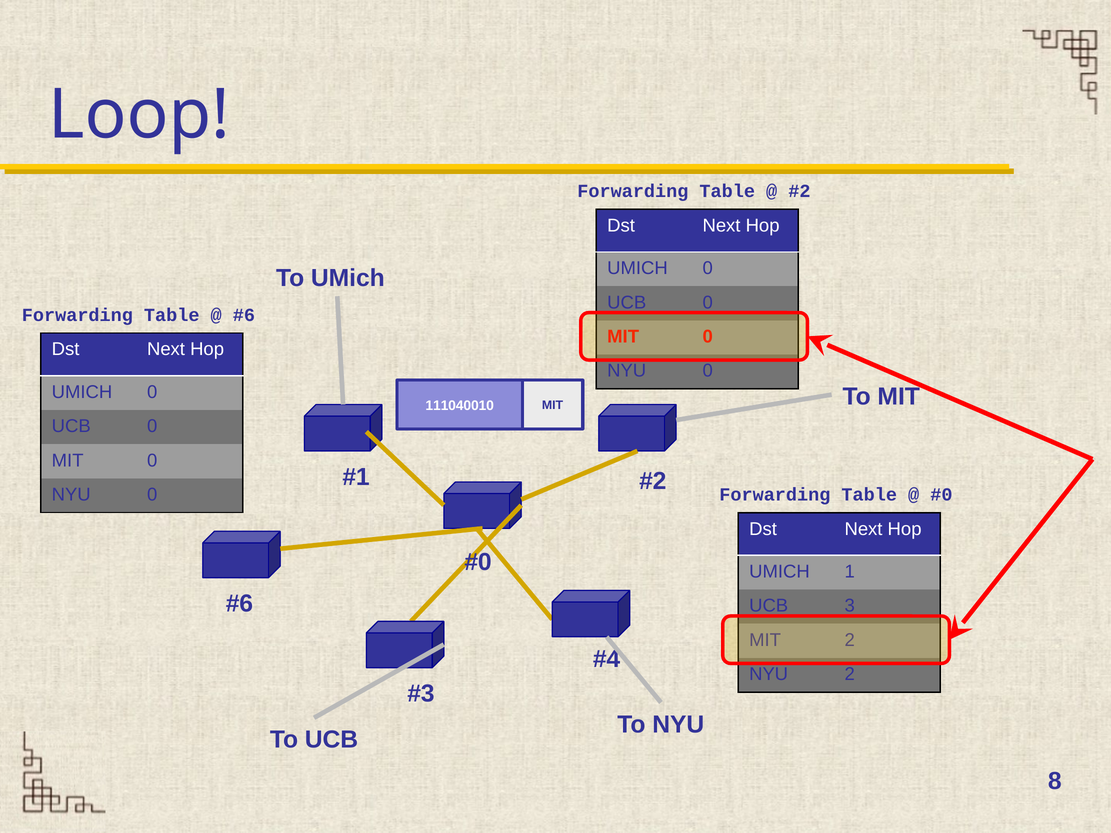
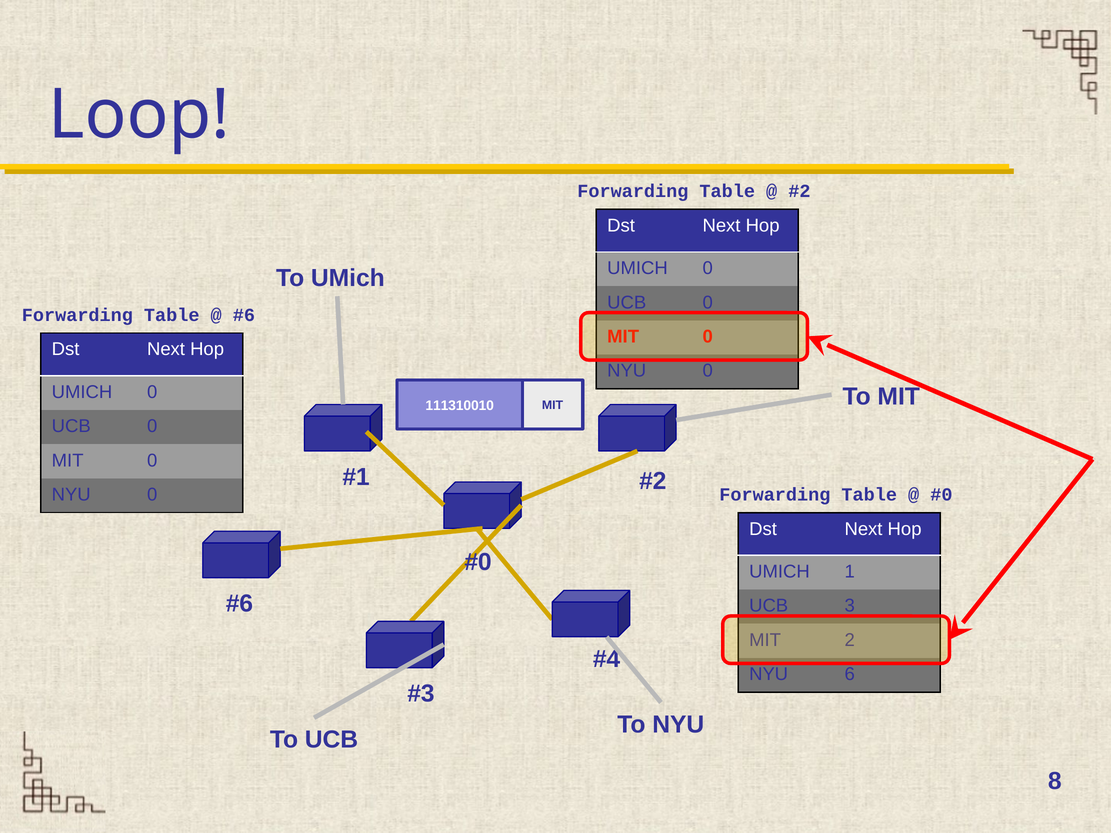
111040010: 111040010 -> 111310010
NYU 2: 2 -> 6
